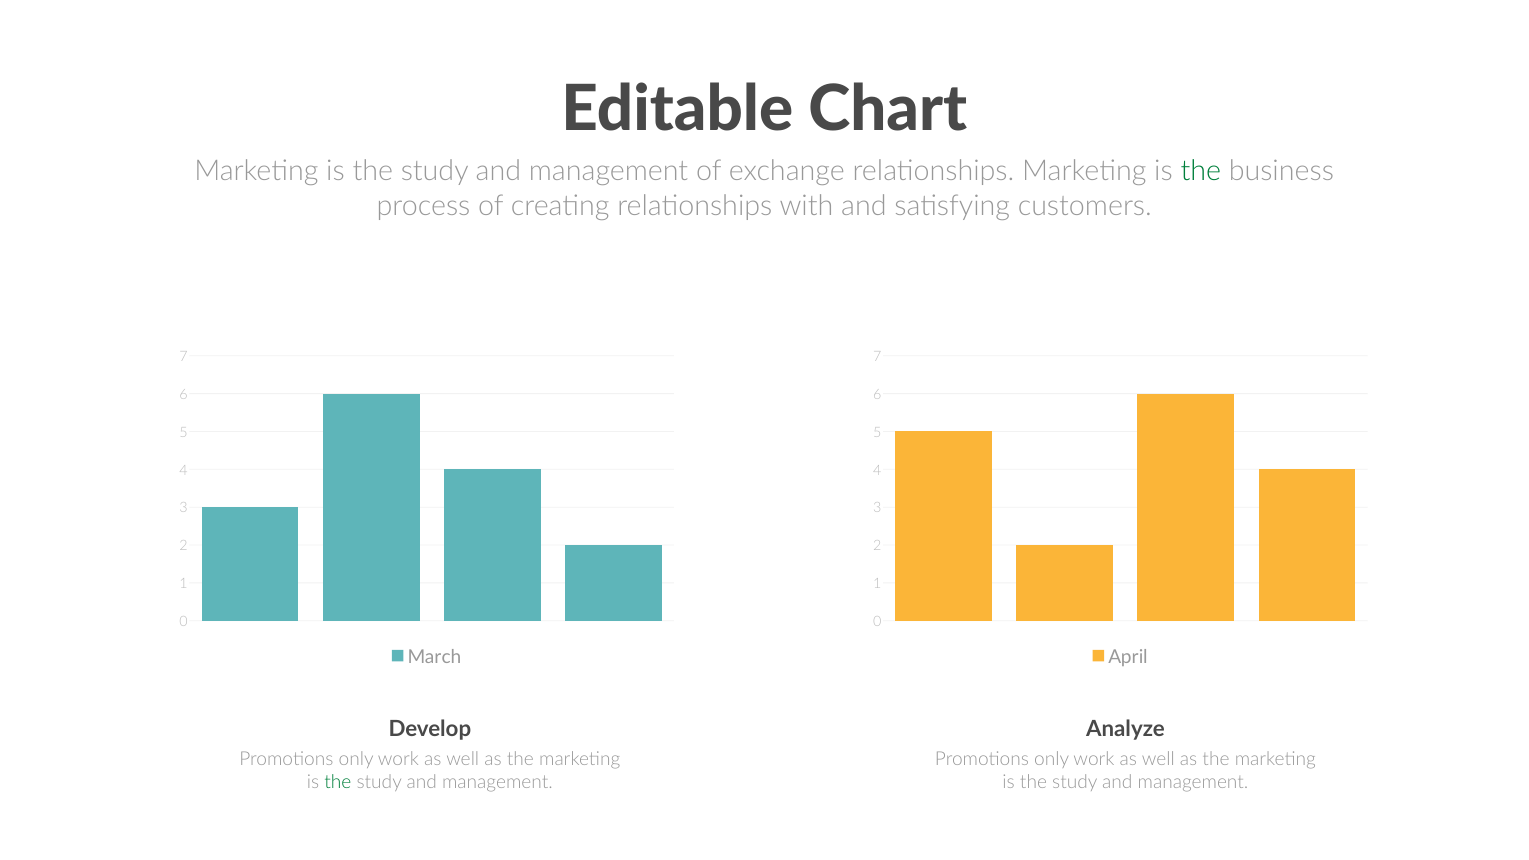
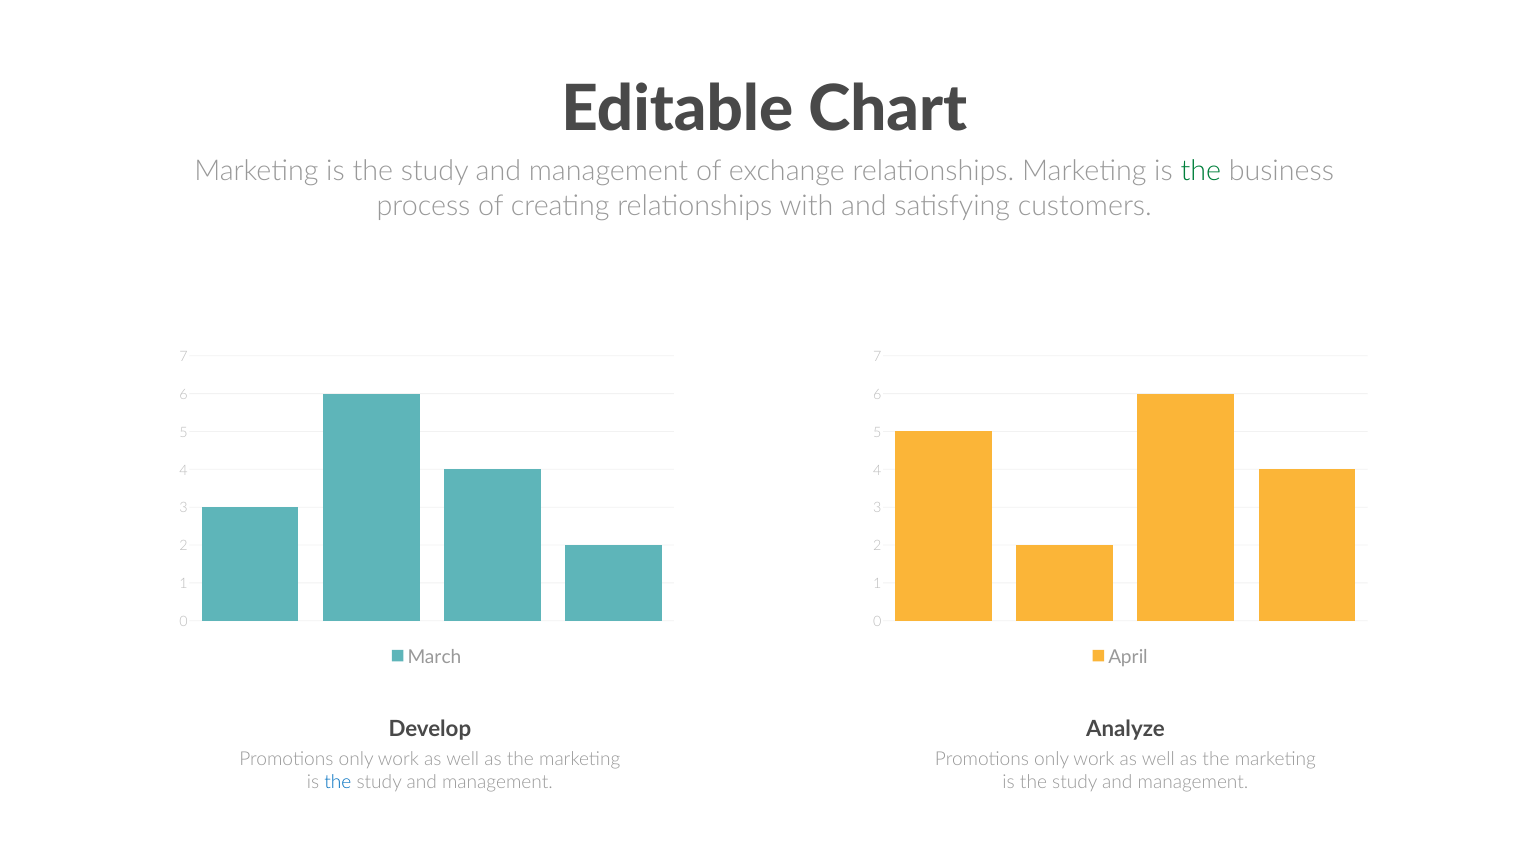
the at (338, 783) colour: green -> blue
